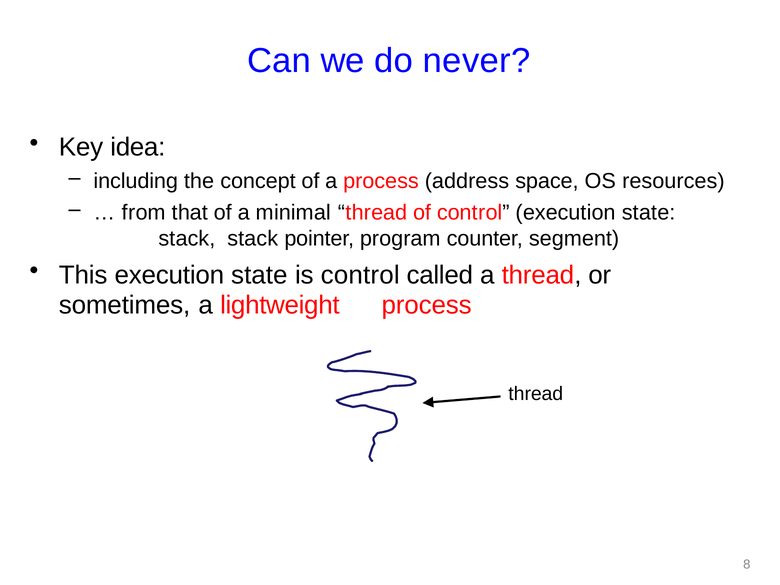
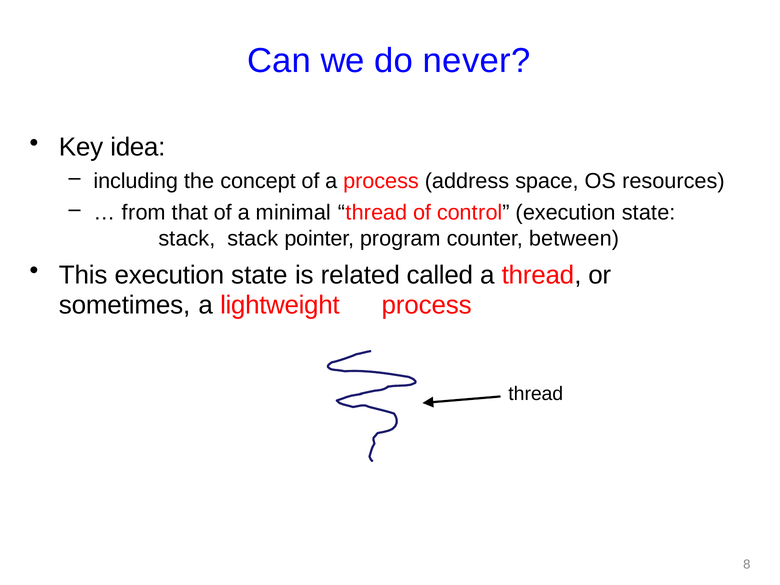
segment: segment -> between
is control: control -> related
